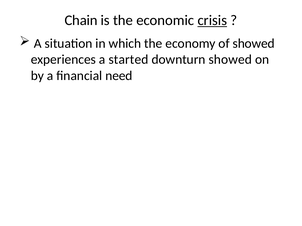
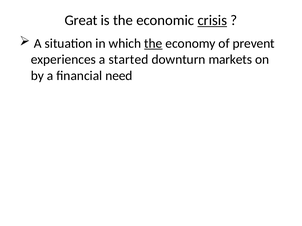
Chain: Chain -> Great
the at (153, 44) underline: none -> present
of showed: showed -> prevent
downturn showed: showed -> markets
